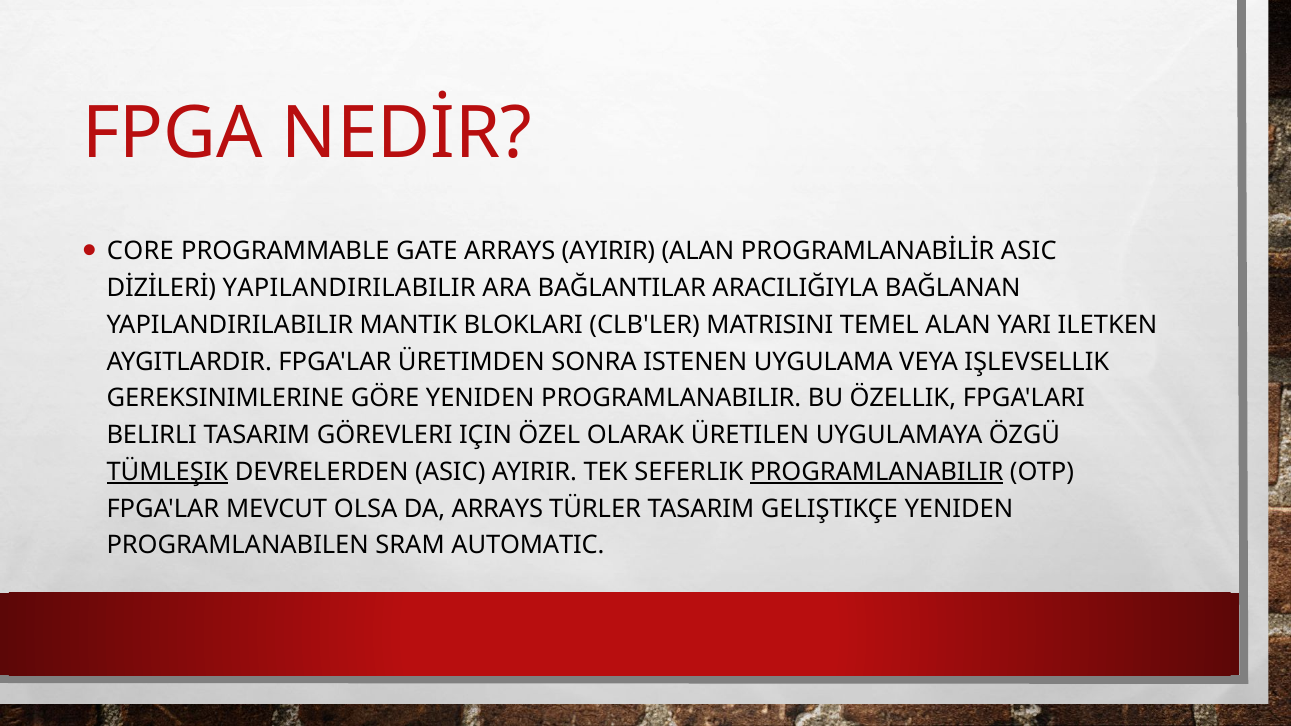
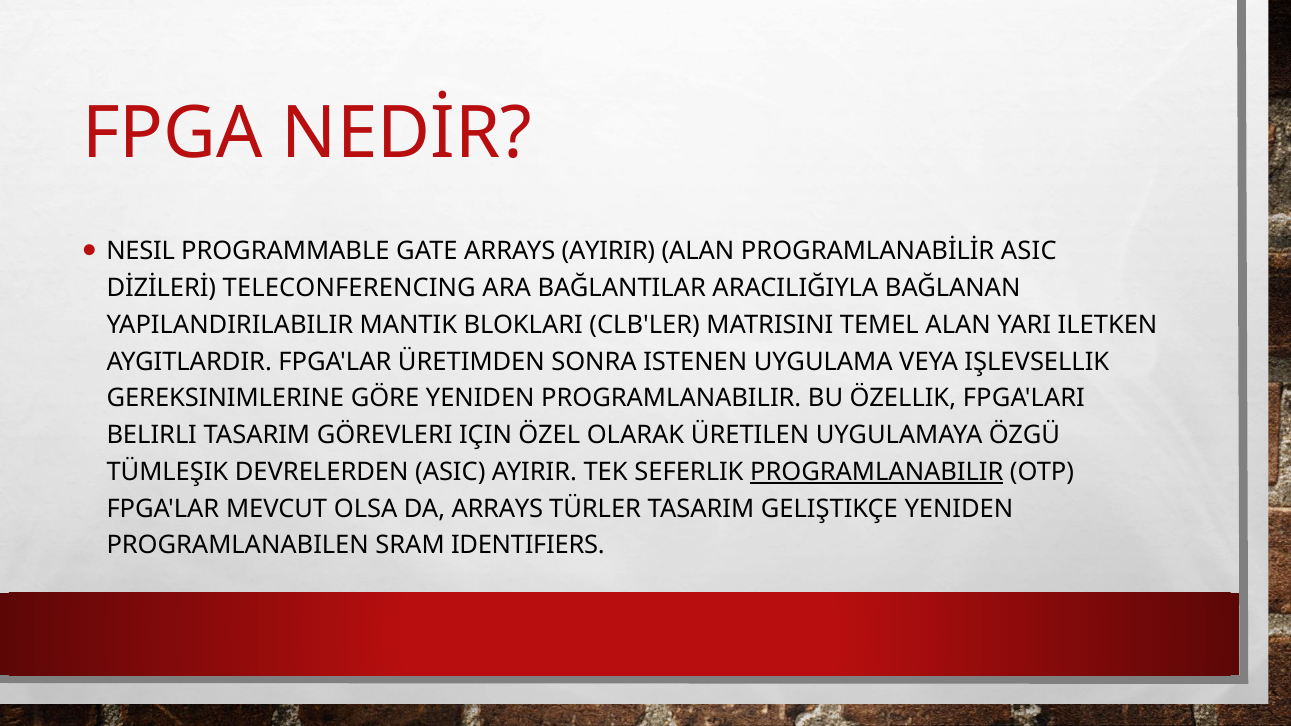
CORE: CORE -> NESIL
YAPILANDIRILABILIR at (349, 288): YAPILANDIRILABILIR -> TELECONFERENCING
TÜMLEŞIK underline: present -> none
AUTOMATIC: AUTOMATIC -> IDENTIFIERS
